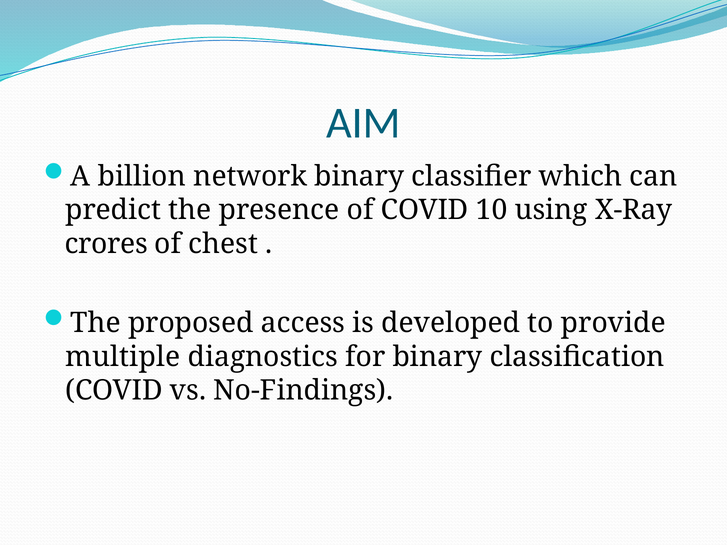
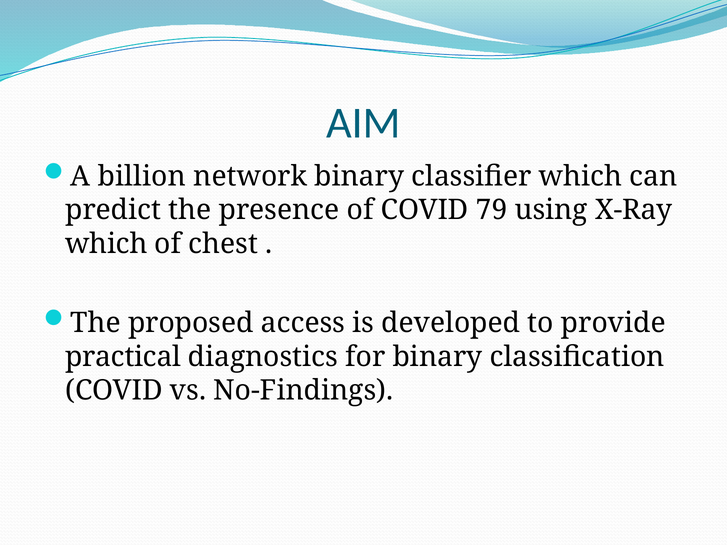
10: 10 -> 79
crores at (106, 244): crores -> which
multiple: multiple -> practical
